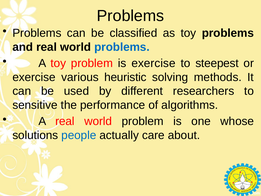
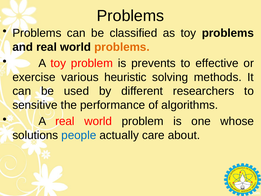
problems at (122, 47) colour: blue -> orange
is exercise: exercise -> prevents
steepest: steepest -> effective
